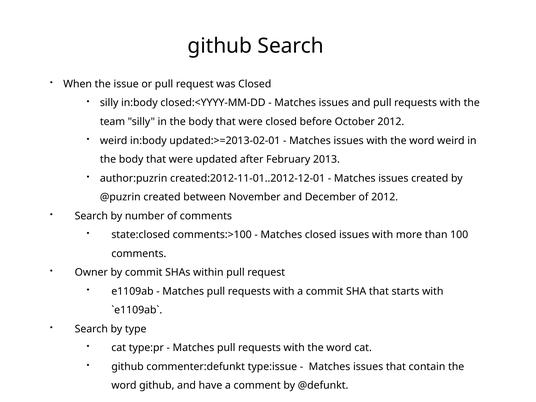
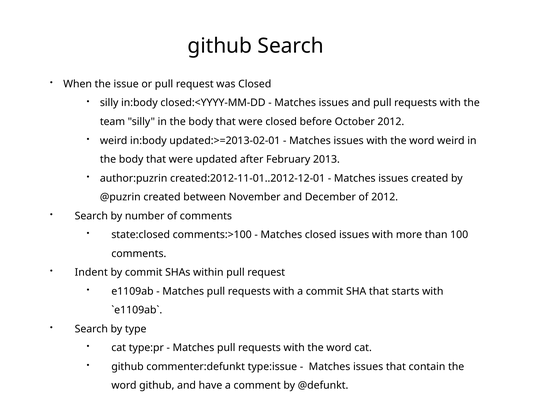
Owner: Owner -> Indent
